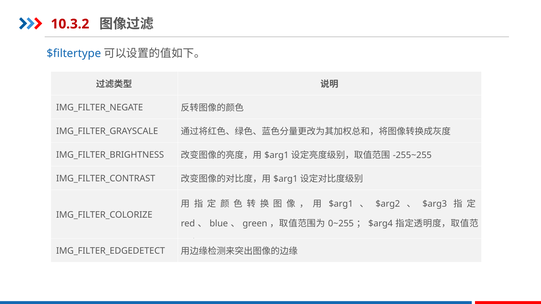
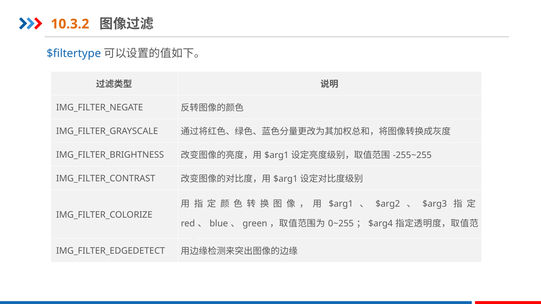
10.3.2 colour: red -> orange
